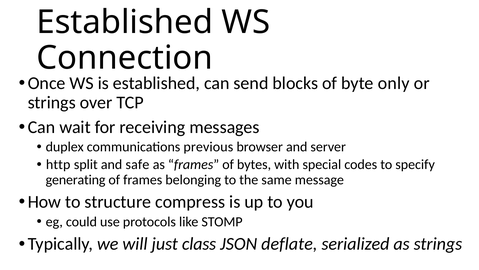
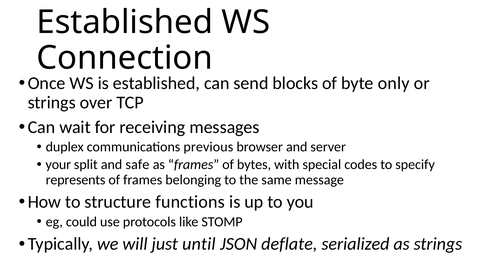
http: http -> your
generating: generating -> represents
compress: compress -> functions
class: class -> until
